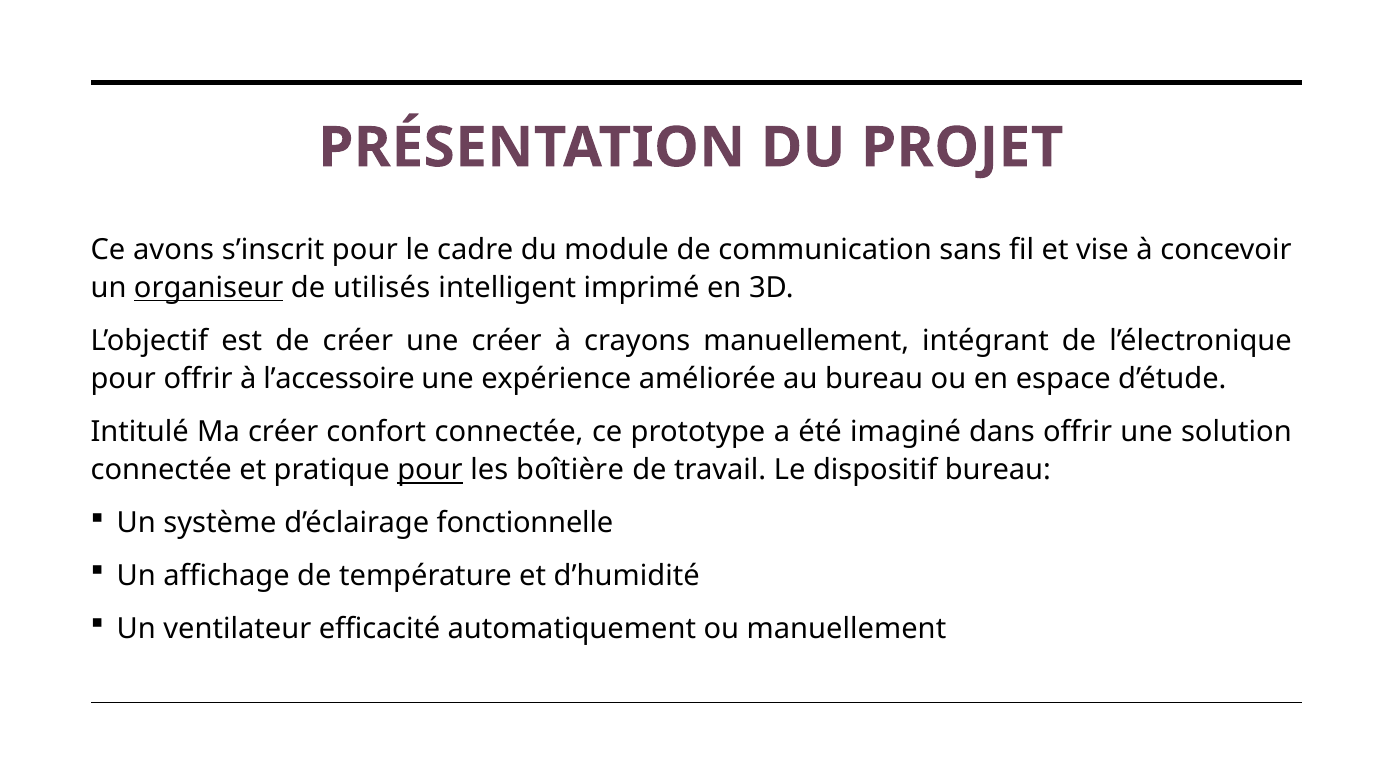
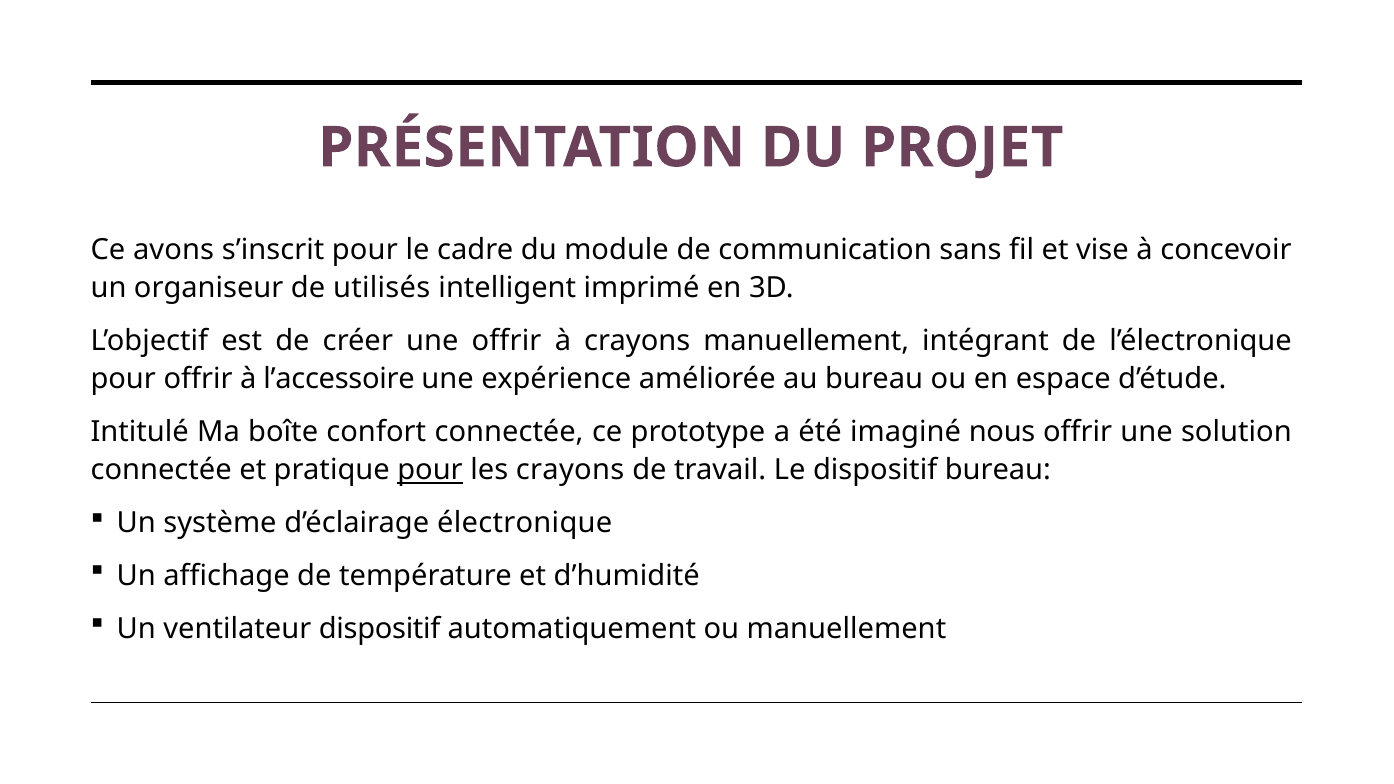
organiseur underline: present -> none
une créer: créer -> offrir
Ma créer: créer -> boîte
dans: dans -> nous
les boîtière: boîtière -> crayons
fonctionnelle: fonctionnelle -> électronique
ventilateur efficacité: efficacité -> dispositif
